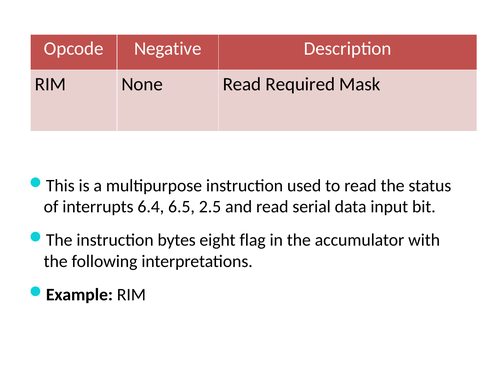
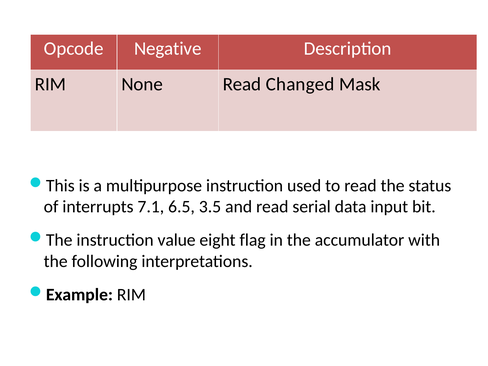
Required: Required -> Changed
6.4: 6.4 -> 7.1
2.5: 2.5 -> 3.5
bytes: bytes -> value
